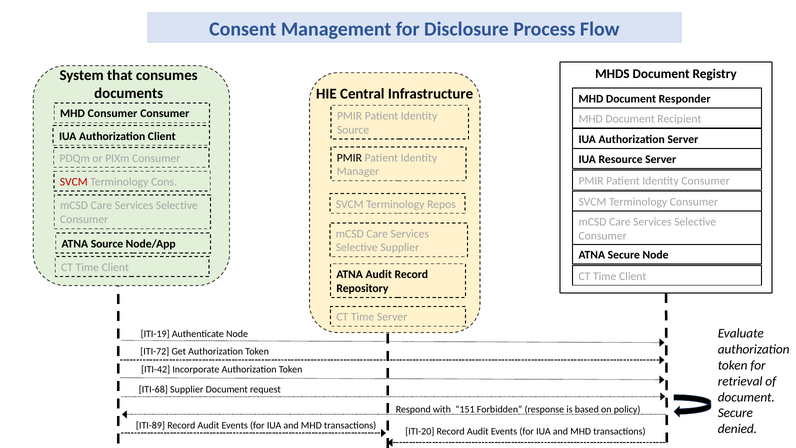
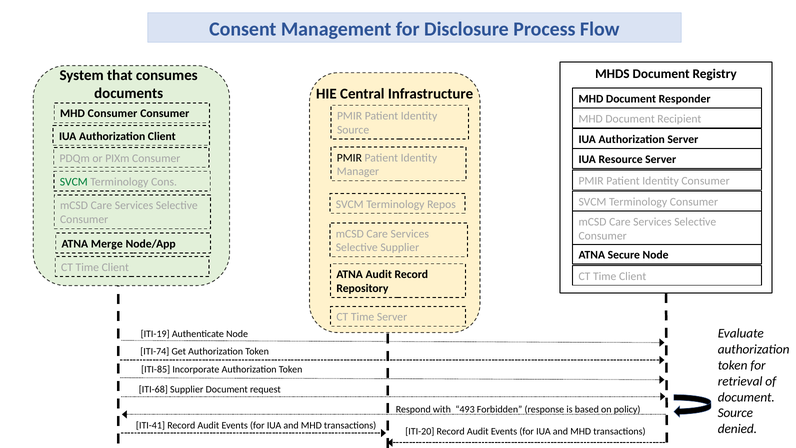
SVCM at (74, 182) colour: red -> green
ATNA Source: Source -> Merge
ITI-72: ITI-72 -> ITI-74
ITI-42: ITI-42 -> ITI-85
151: 151 -> 493
Secure at (735, 413): Secure -> Source
ITI-89: ITI-89 -> ITI-41
